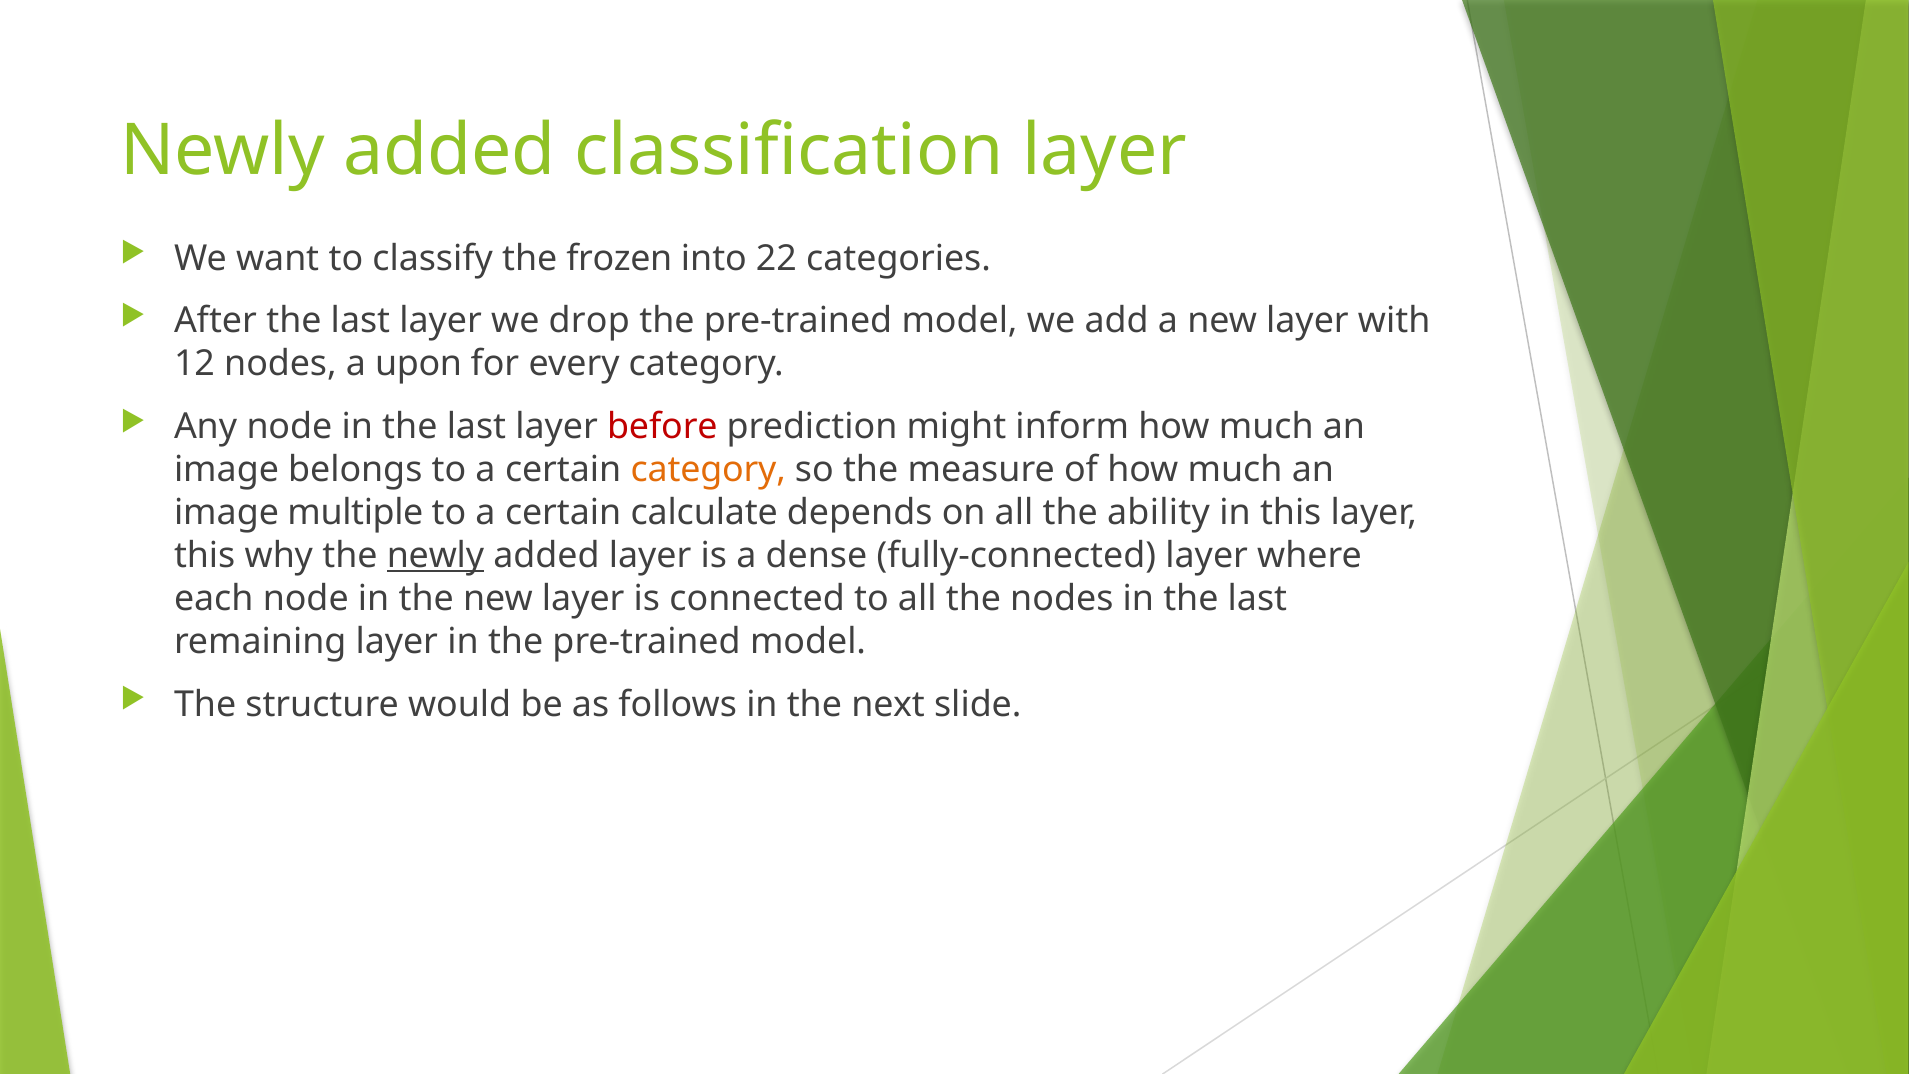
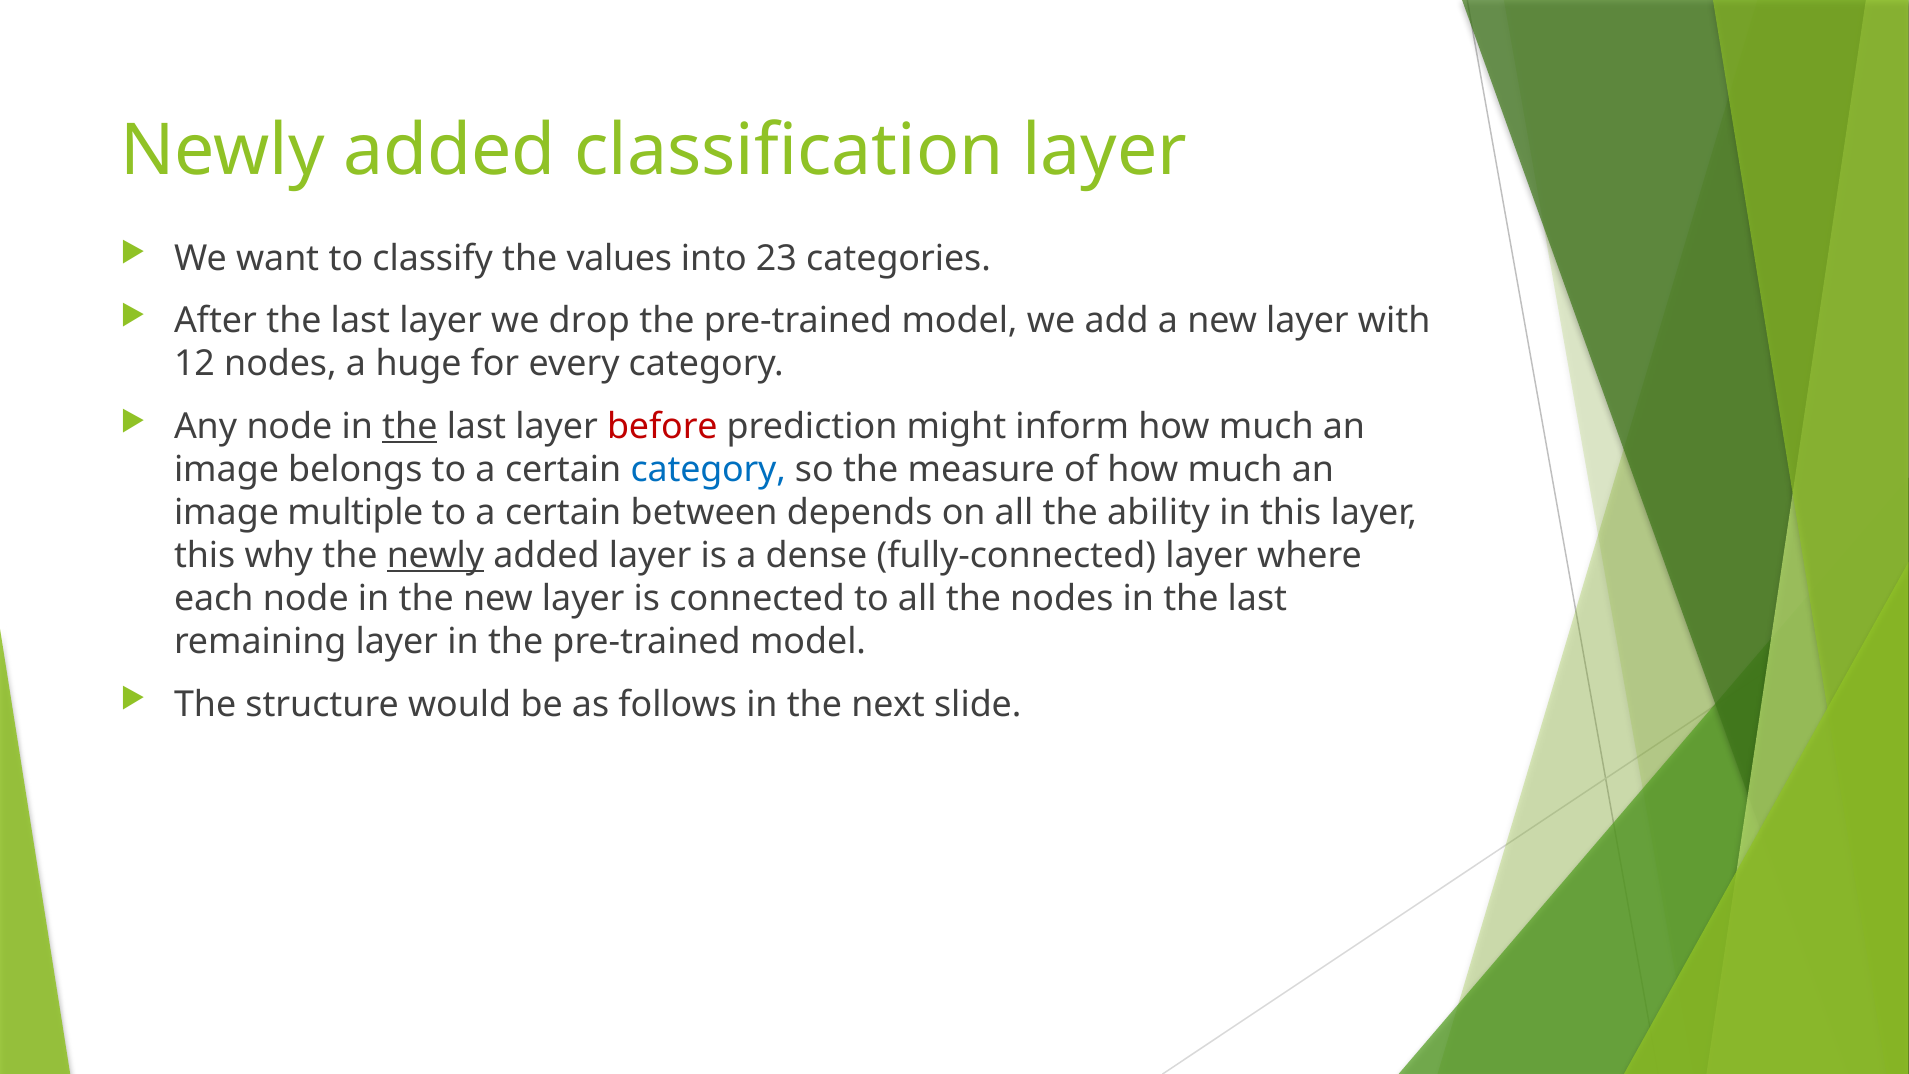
frozen: frozen -> values
22: 22 -> 23
upon: upon -> huge
the at (410, 427) underline: none -> present
category at (708, 470) colour: orange -> blue
calculate: calculate -> between
